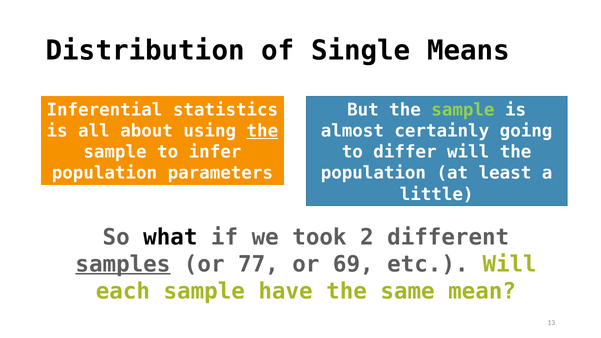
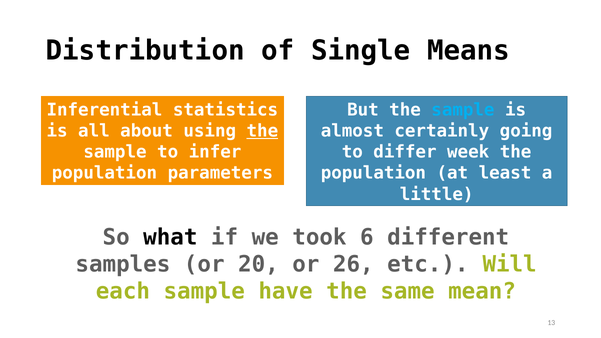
sample at (463, 110) colour: light green -> light blue
differ will: will -> week
2: 2 -> 6
samples underline: present -> none
77: 77 -> 20
69: 69 -> 26
